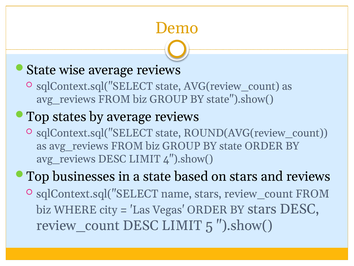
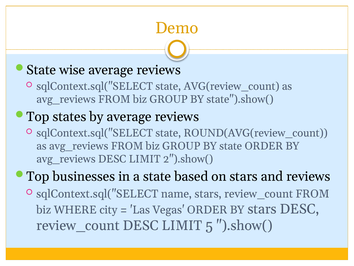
4").show(: 4").show( -> 2").show(
